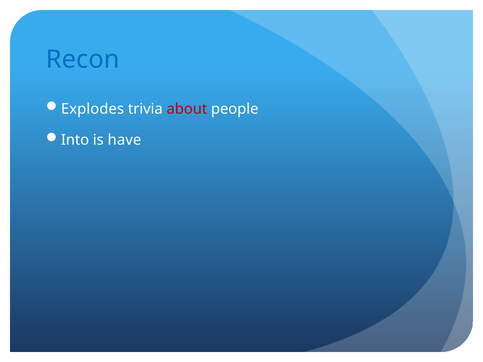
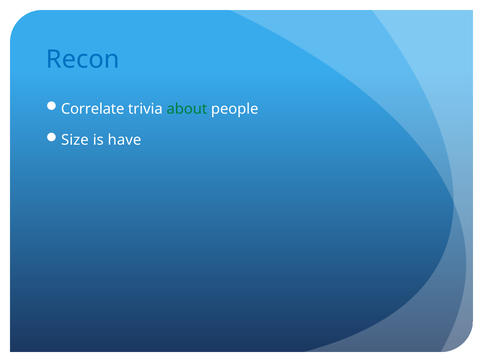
Explodes: Explodes -> Correlate
about colour: red -> green
Into: Into -> Size
